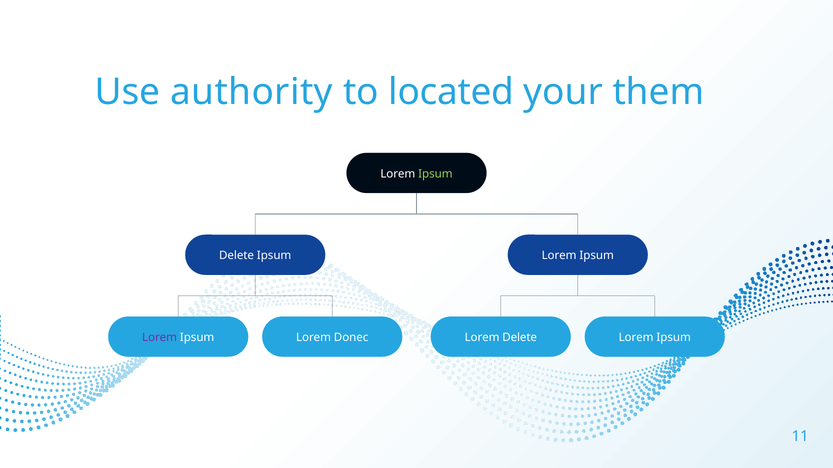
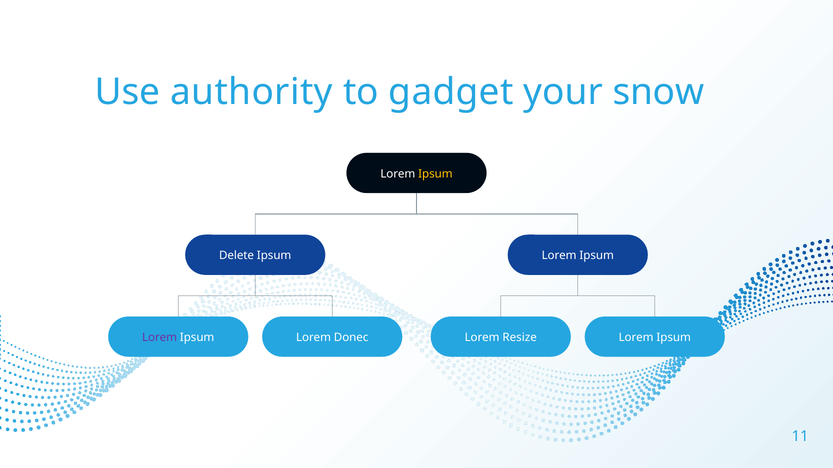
located: located -> gadget
them: them -> snow
Ipsum at (435, 174) colour: light green -> yellow
Lorem Delete: Delete -> Resize
